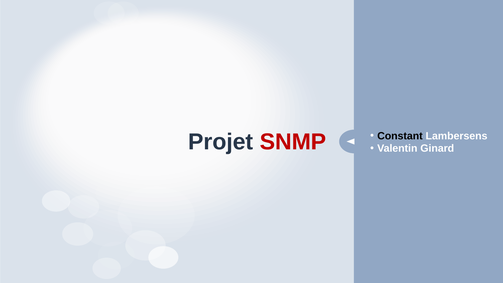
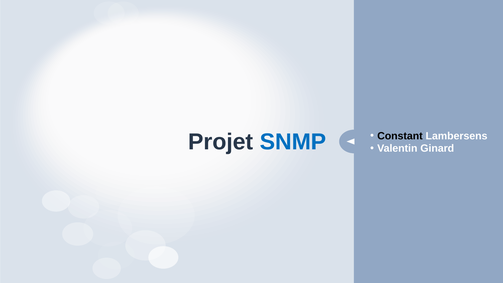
SNMP colour: red -> blue
